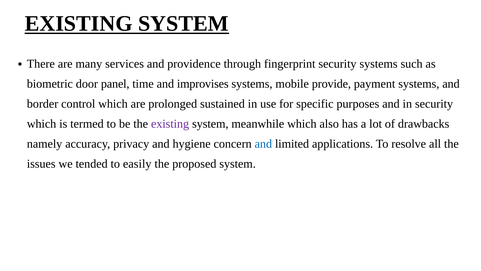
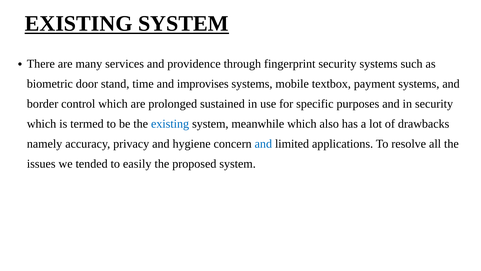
panel: panel -> stand
provide: provide -> textbox
existing at (170, 124) colour: purple -> blue
